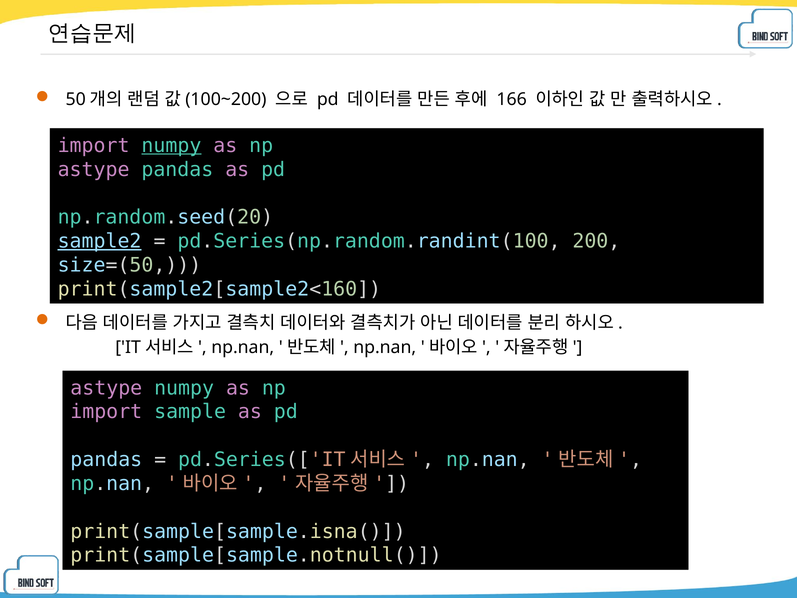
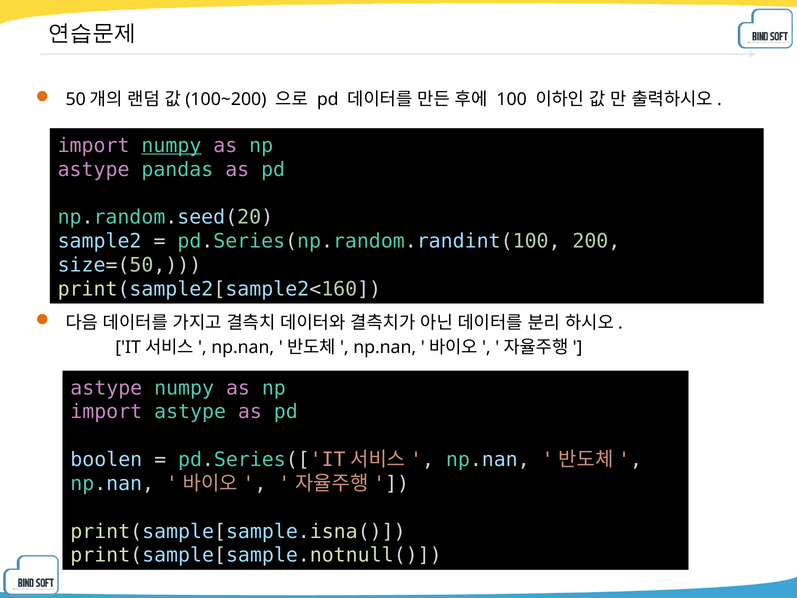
166: 166 -> 100
sample2 underline: present -> none
import sample: sample -> astype
pandas at (106, 460): pandas -> boolen
